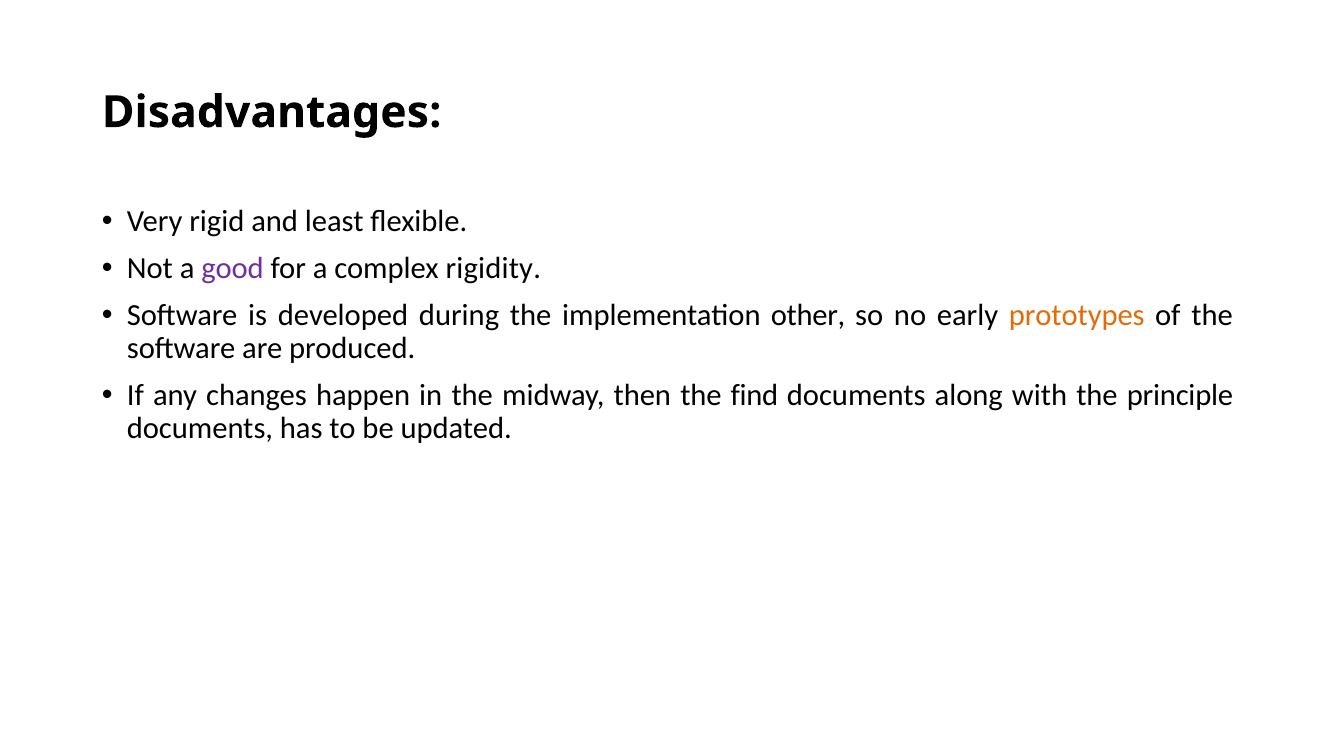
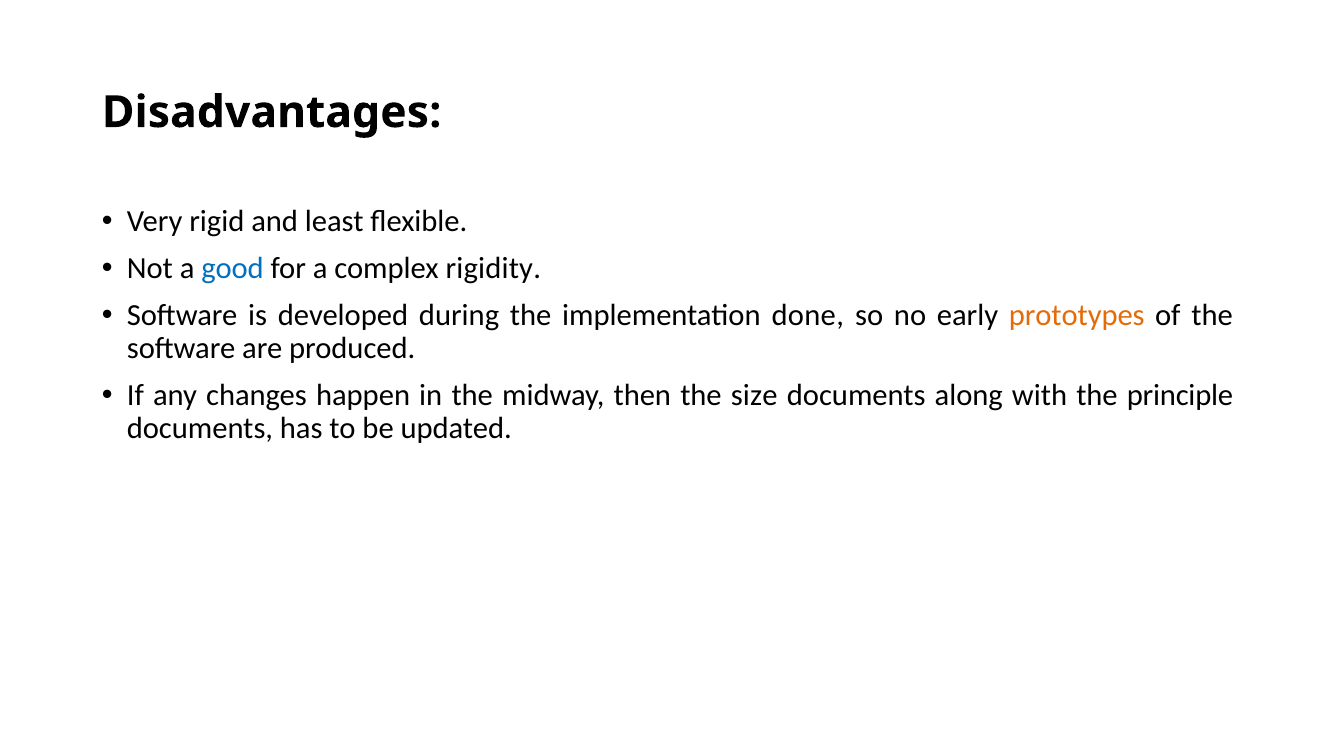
good colour: purple -> blue
other: other -> done
find: find -> size
